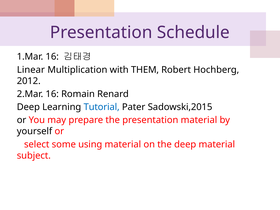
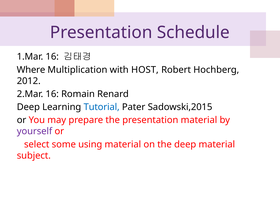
Linear: Linear -> Where
THEM: THEM -> HOST
yourself colour: black -> purple
